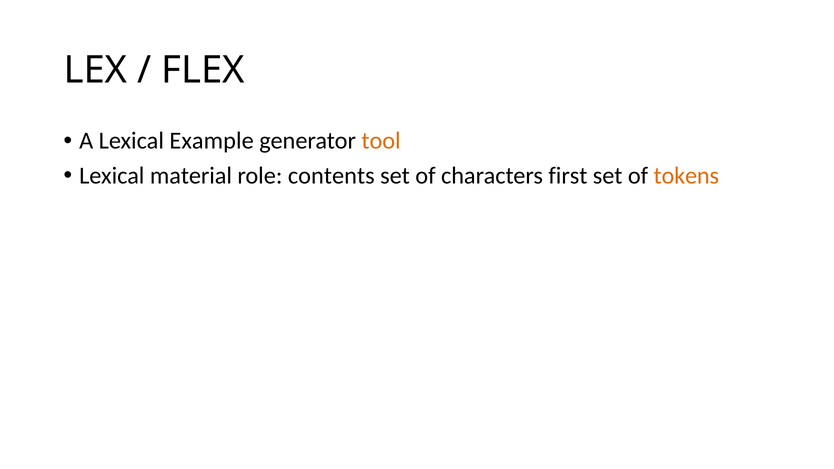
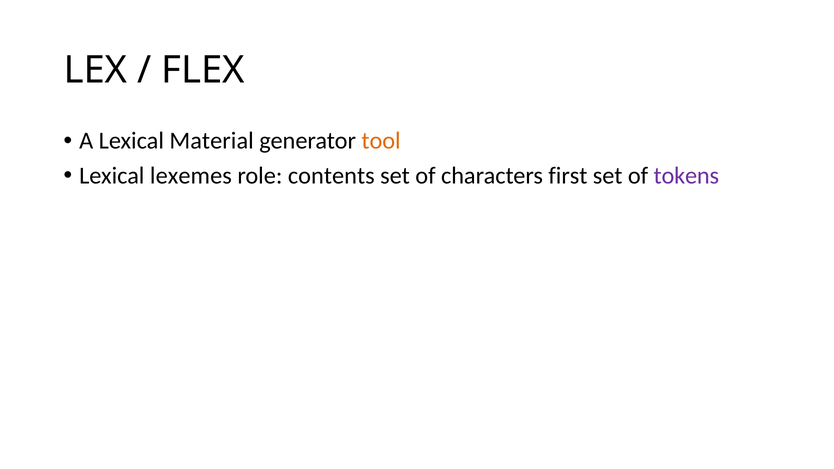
Example: Example -> Material
material: material -> lexemes
tokens colour: orange -> purple
